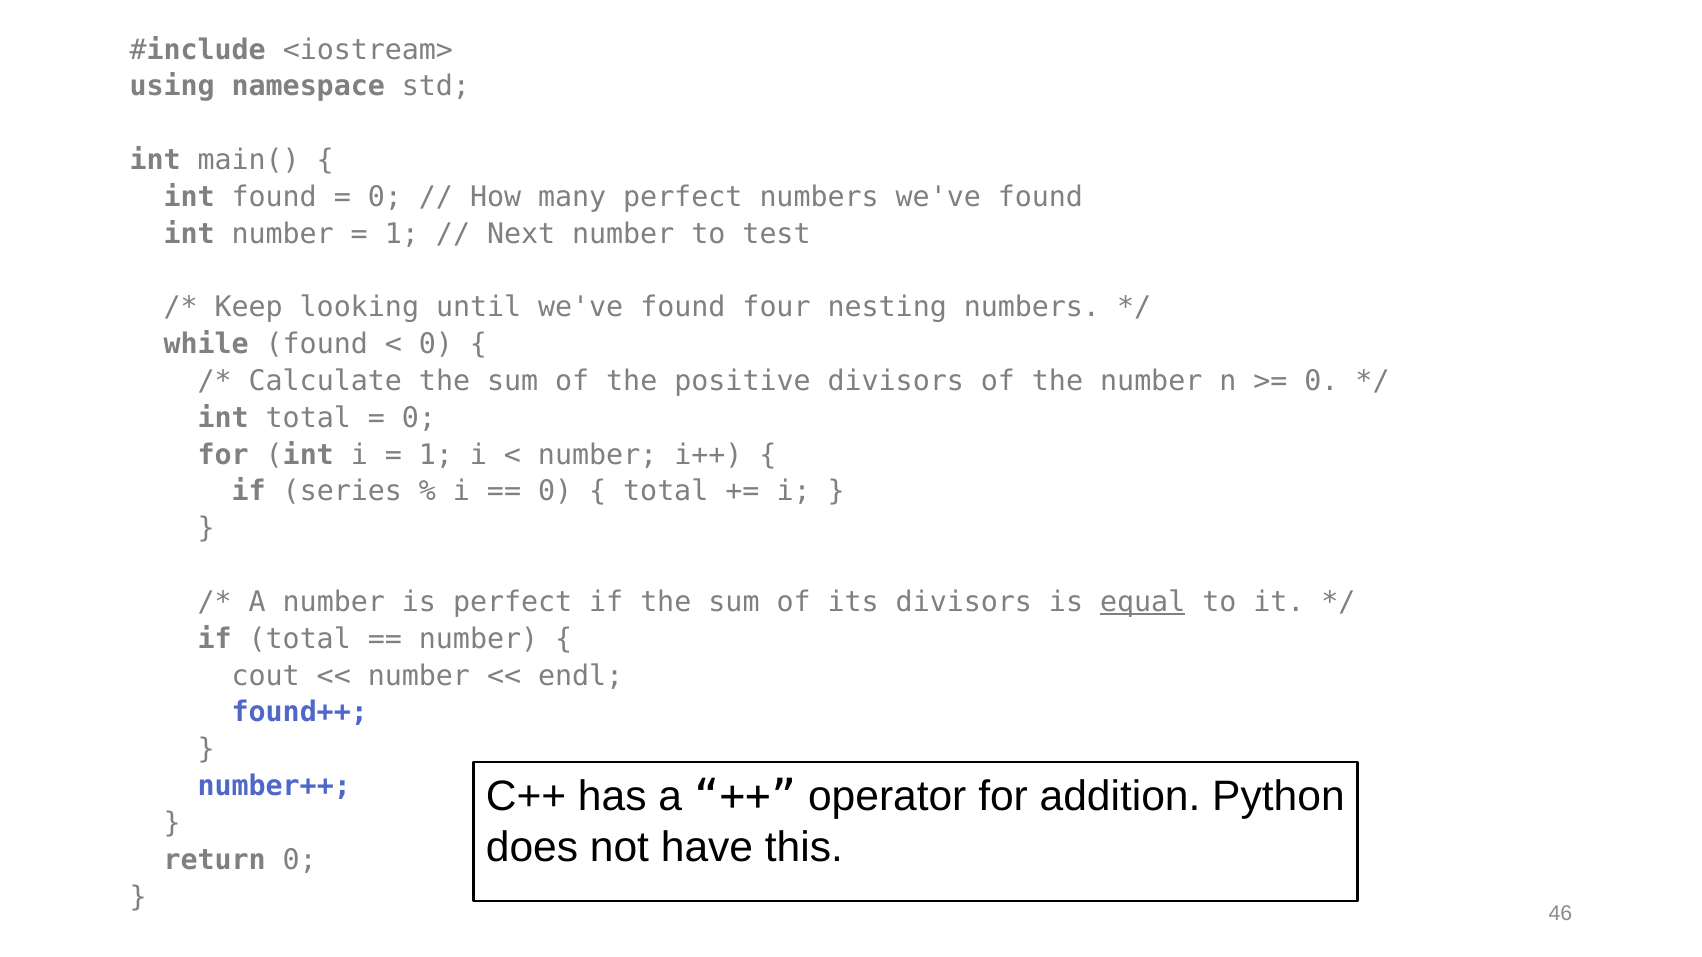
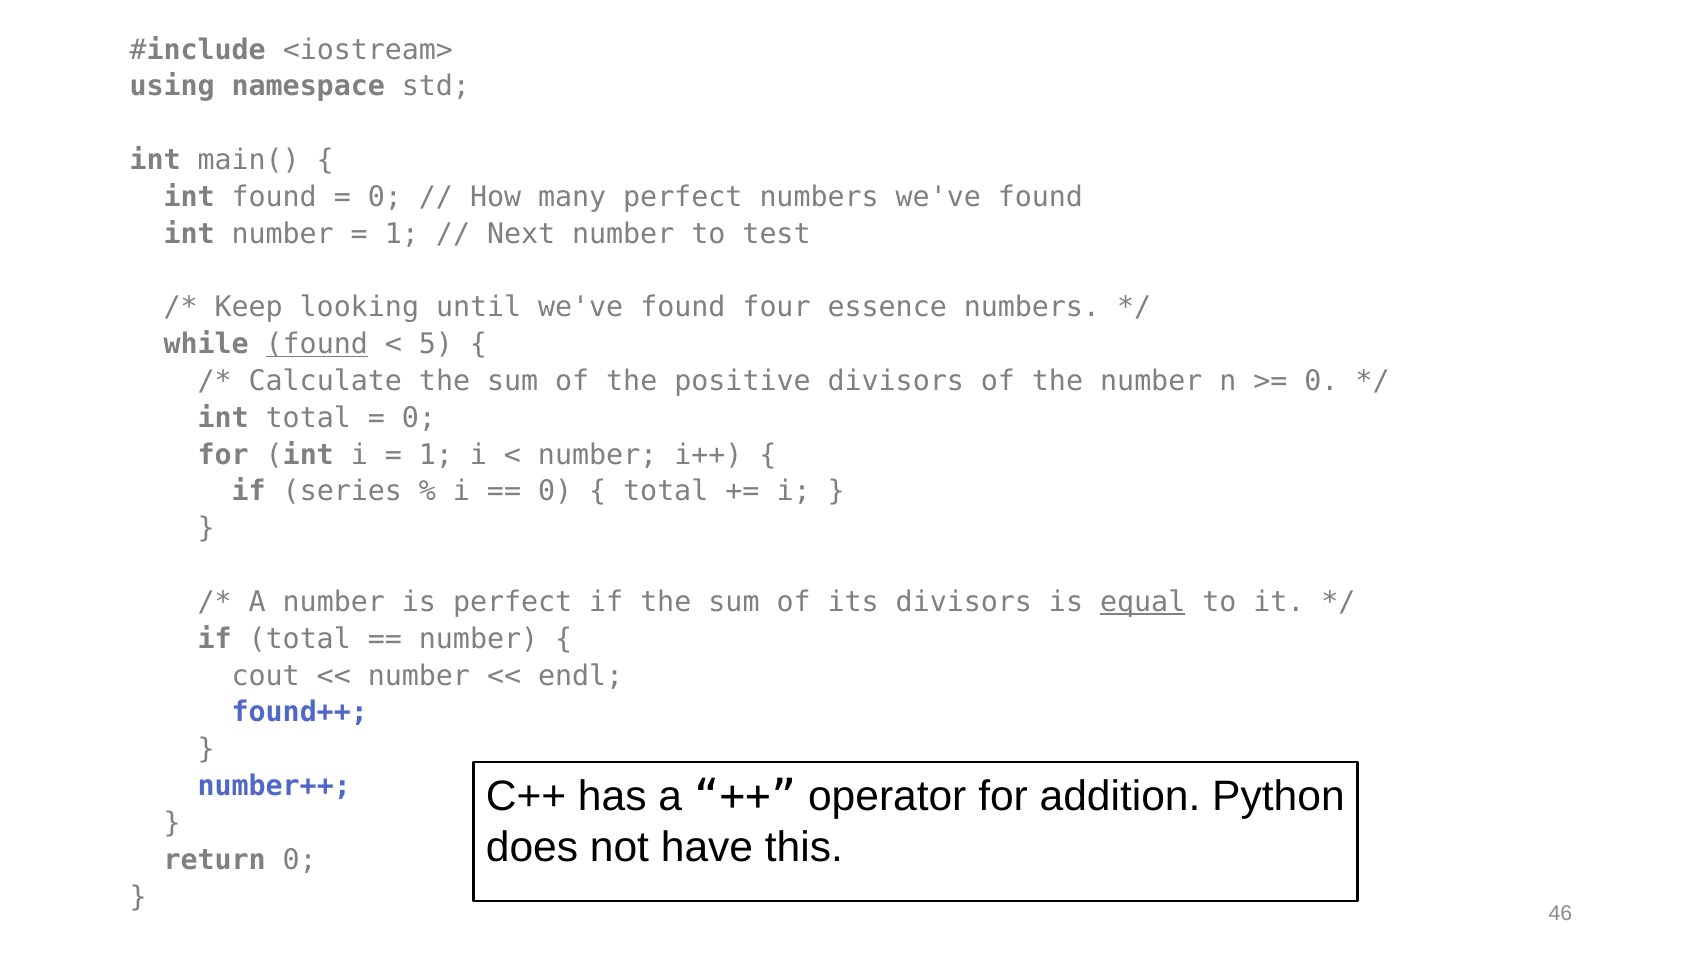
nesting: nesting -> essence
found at (317, 344) underline: none -> present
0 at (436, 344): 0 -> 5
